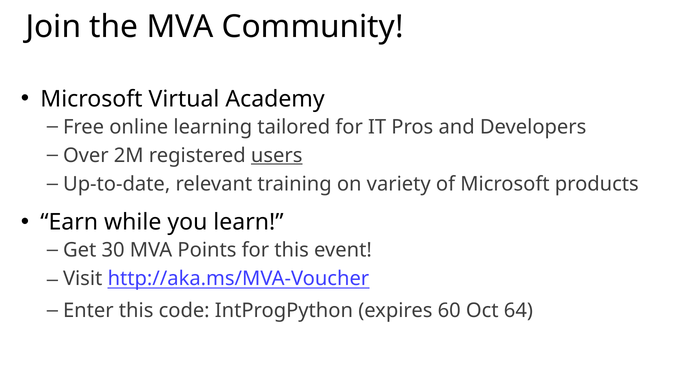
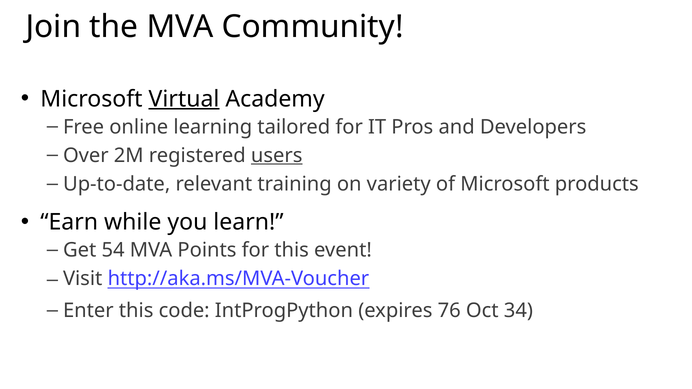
Virtual underline: none -> present
30: 30 -> 54
60: 60 -> 76
64: 64 -> 34
